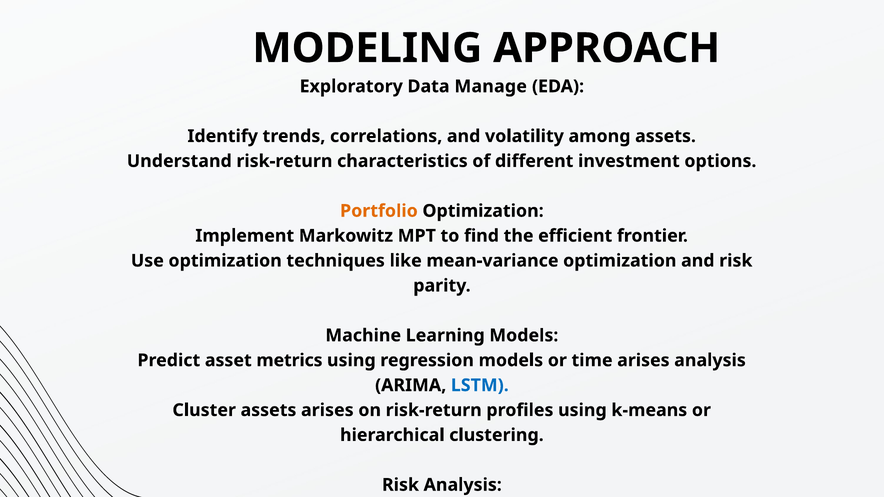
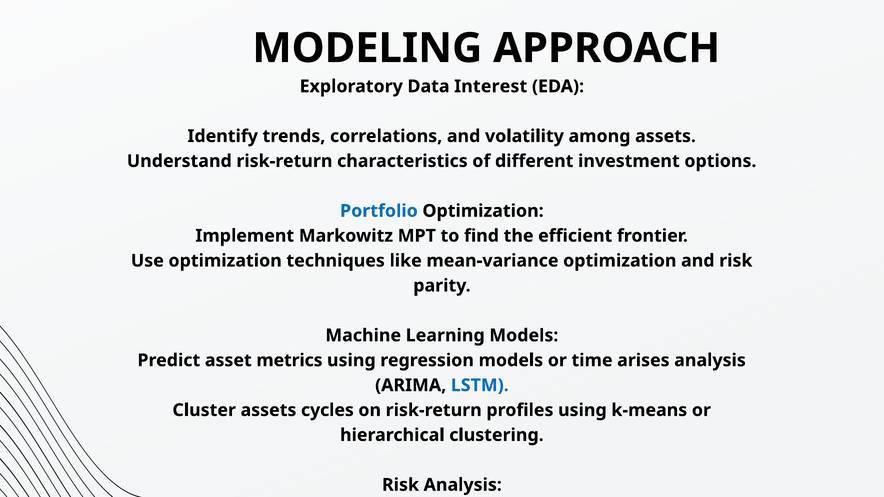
Manage: Manage -> Interest
Portfolio at (379, 211) colour: orange -> blue
assets arises: arises -> cycles
